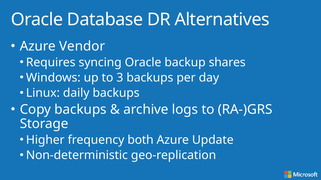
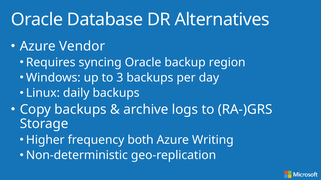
shares: shares -> region
Update: Update -> Writing
